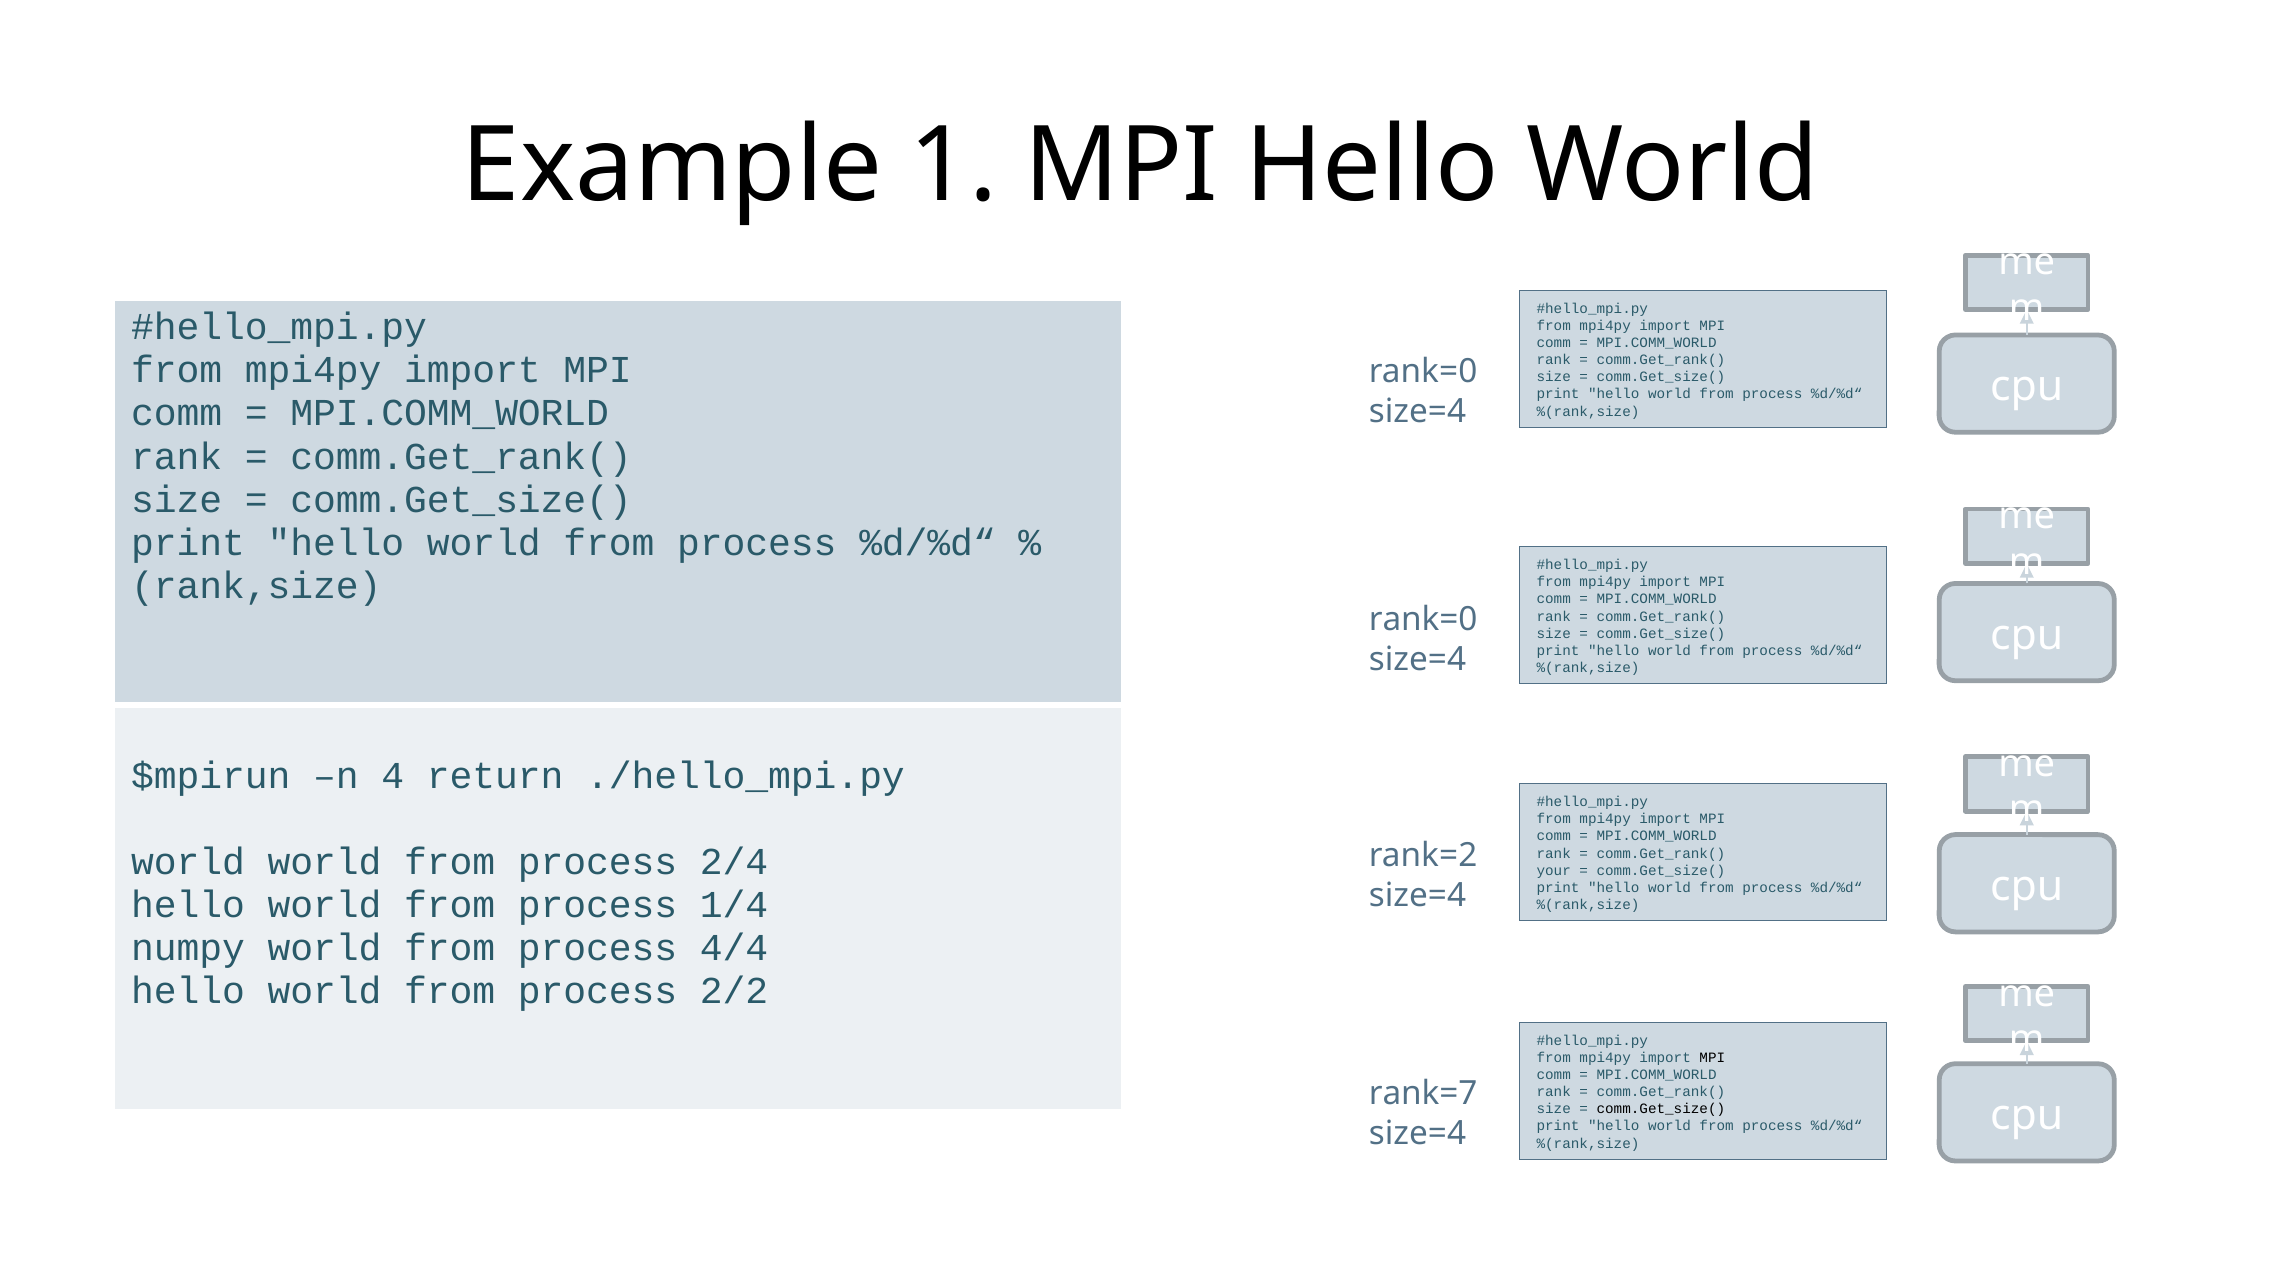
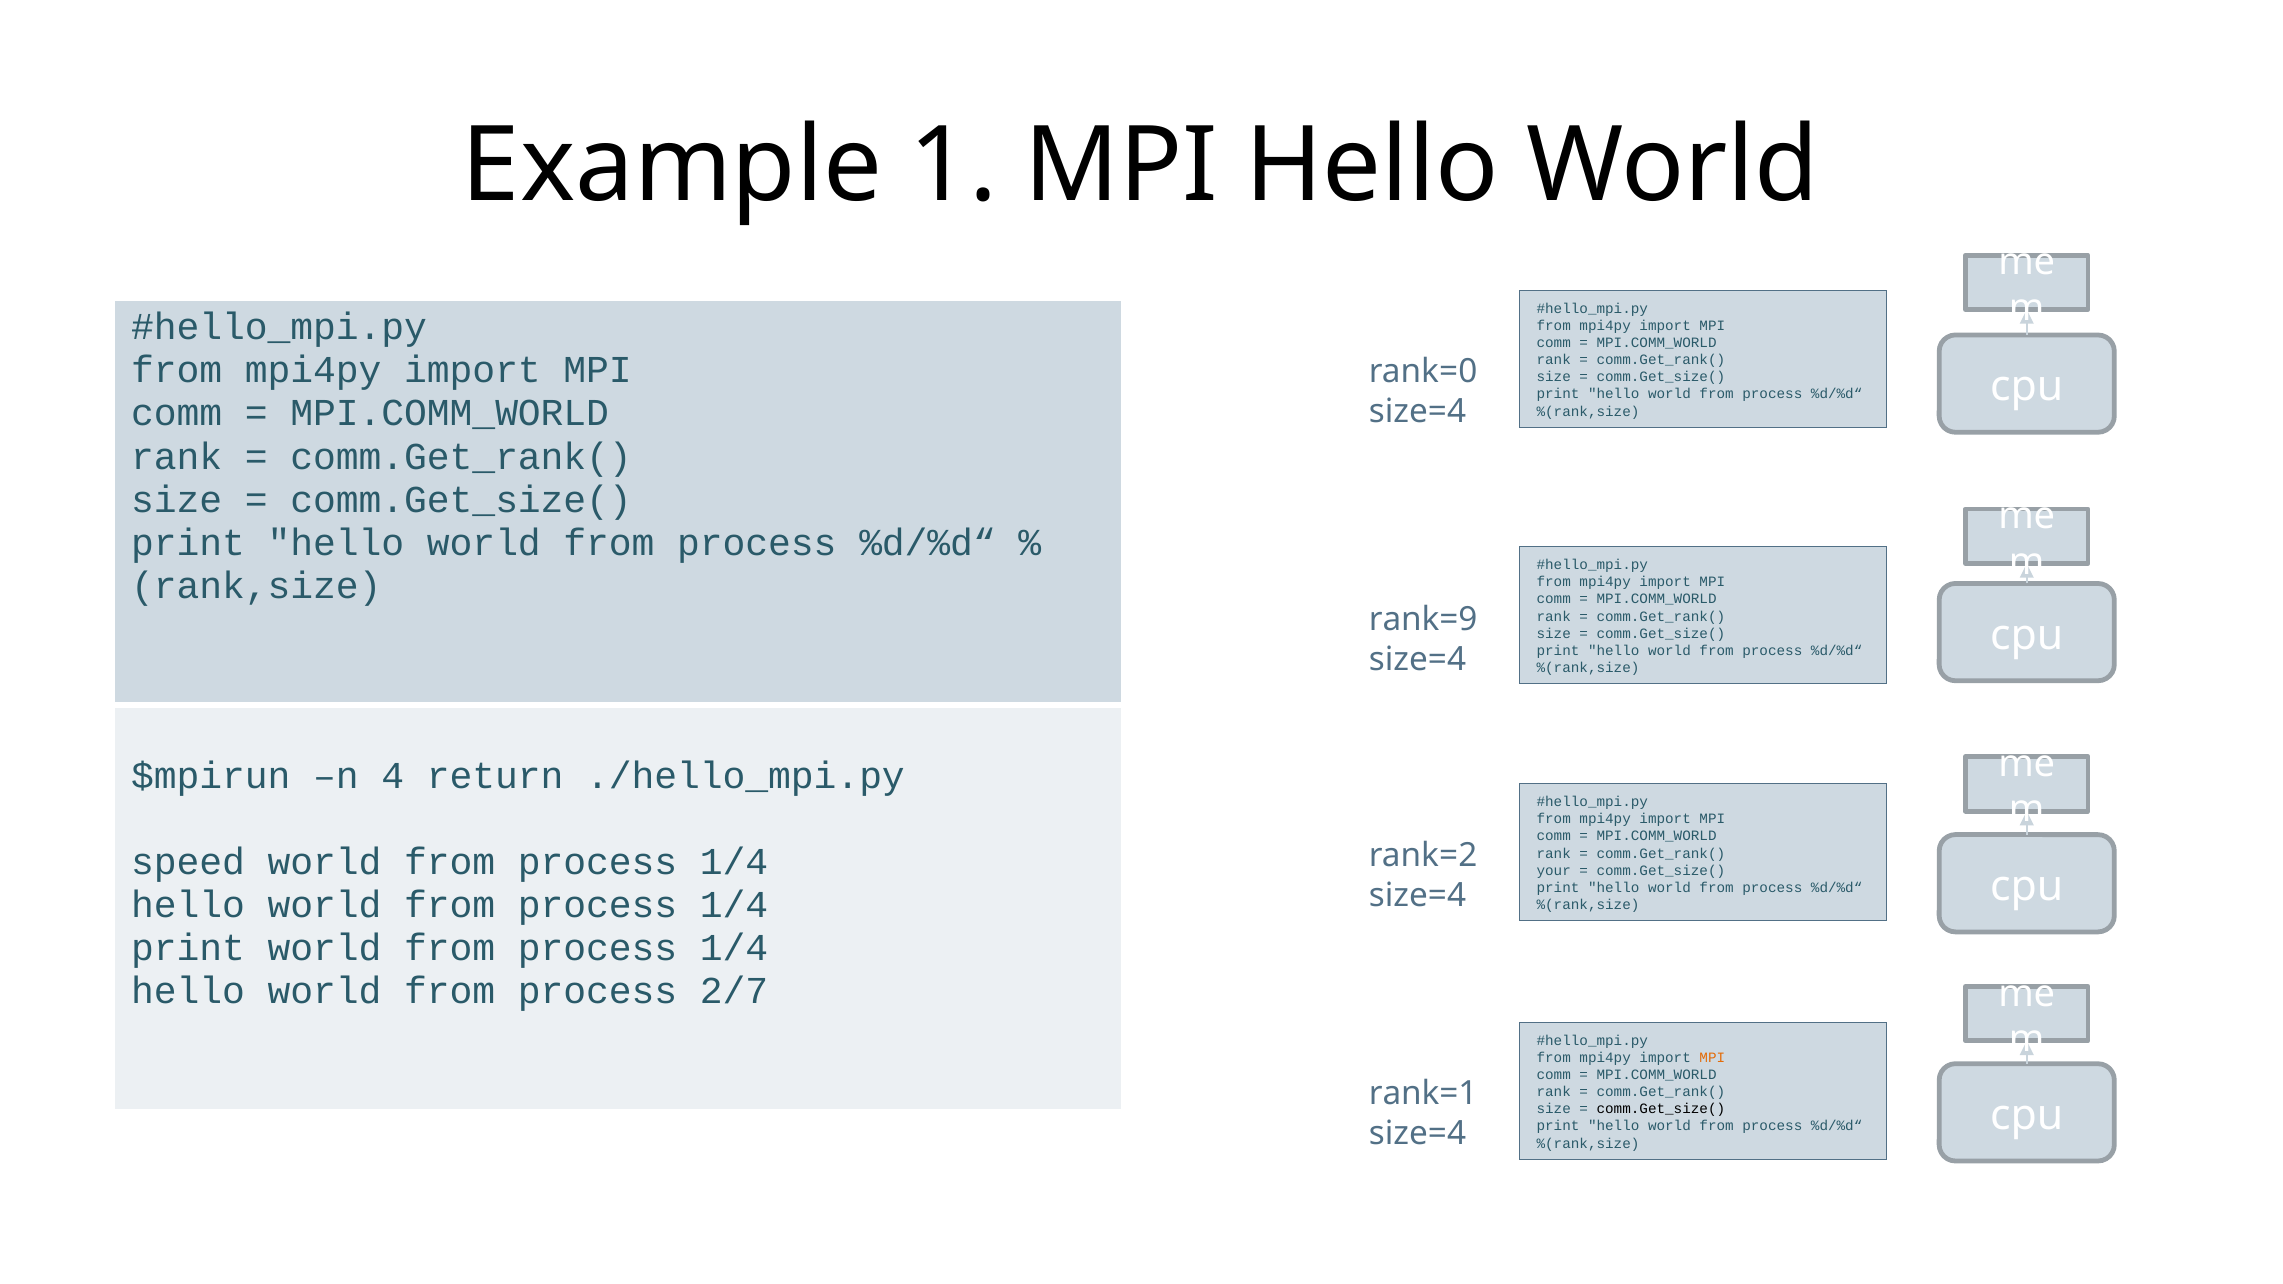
rank=0 at (1423, 620): rank=0 -> rank=9
world at (188, 862): world -> speed
2/4 at (734, 862): 2/4 -> 1/4
numpy at (188, 948): numpy -> print
4/4 at (734, 948): 4/4 -> 1/4
2/2: 2/2 -> 2/7
MPI at (1712, 1058) colour: black -> orange
rank=7: rank=7 -> rank=1
